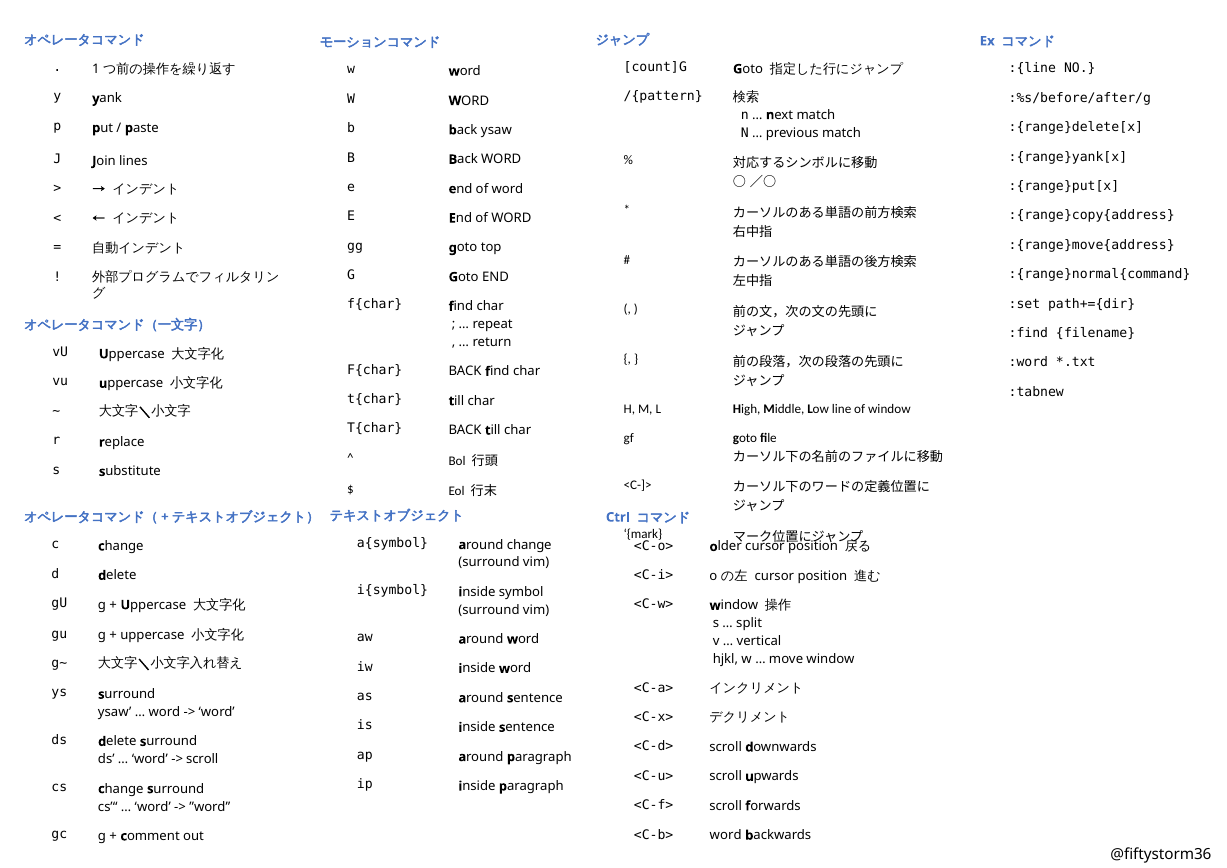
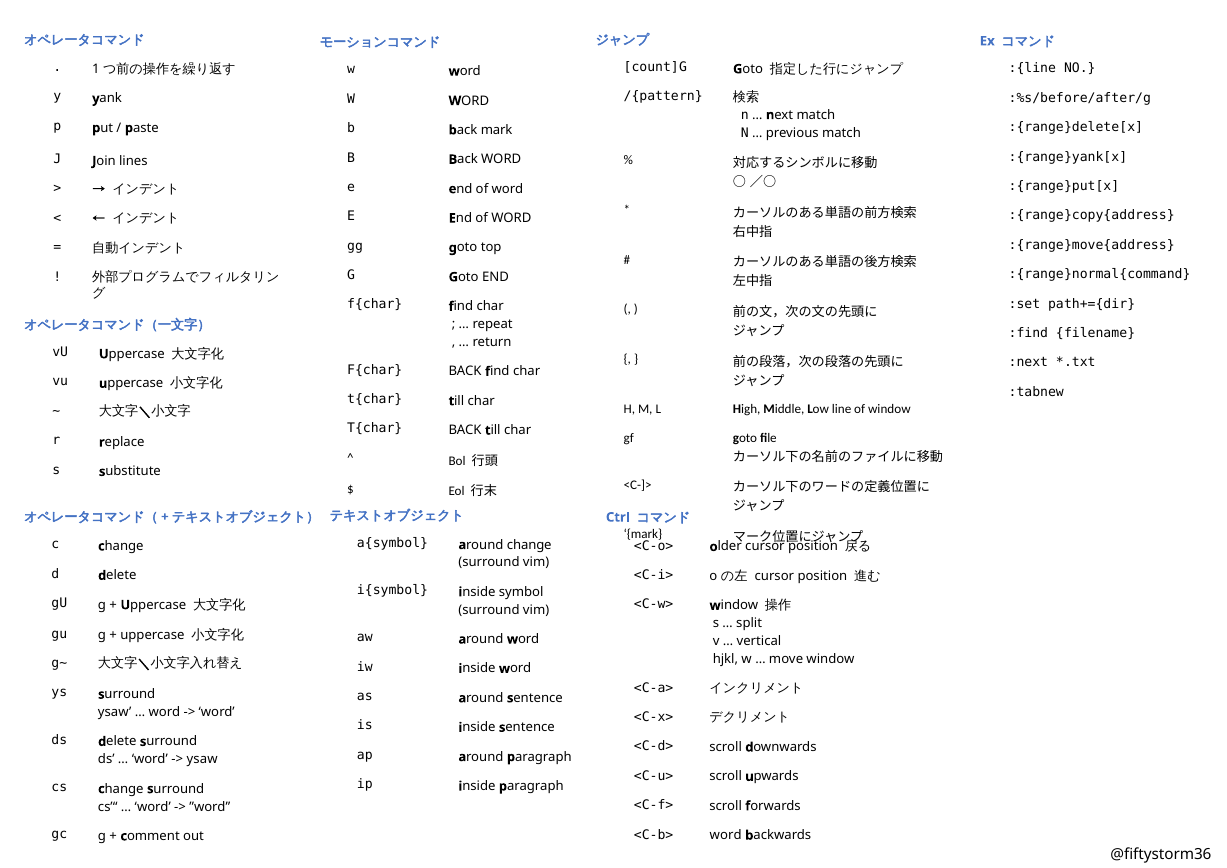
back ysaw: ysaw -> mark
:word: :word -> :next
scroll at (202, 759): scroll -> ysaw
